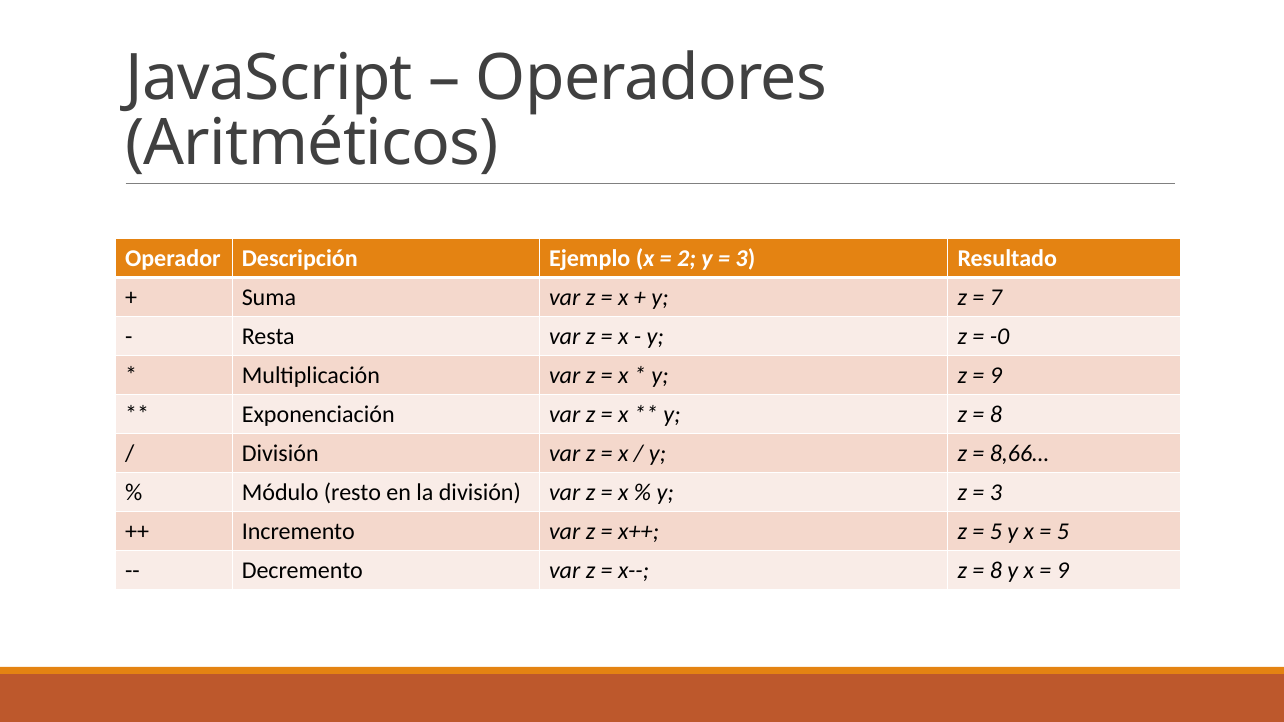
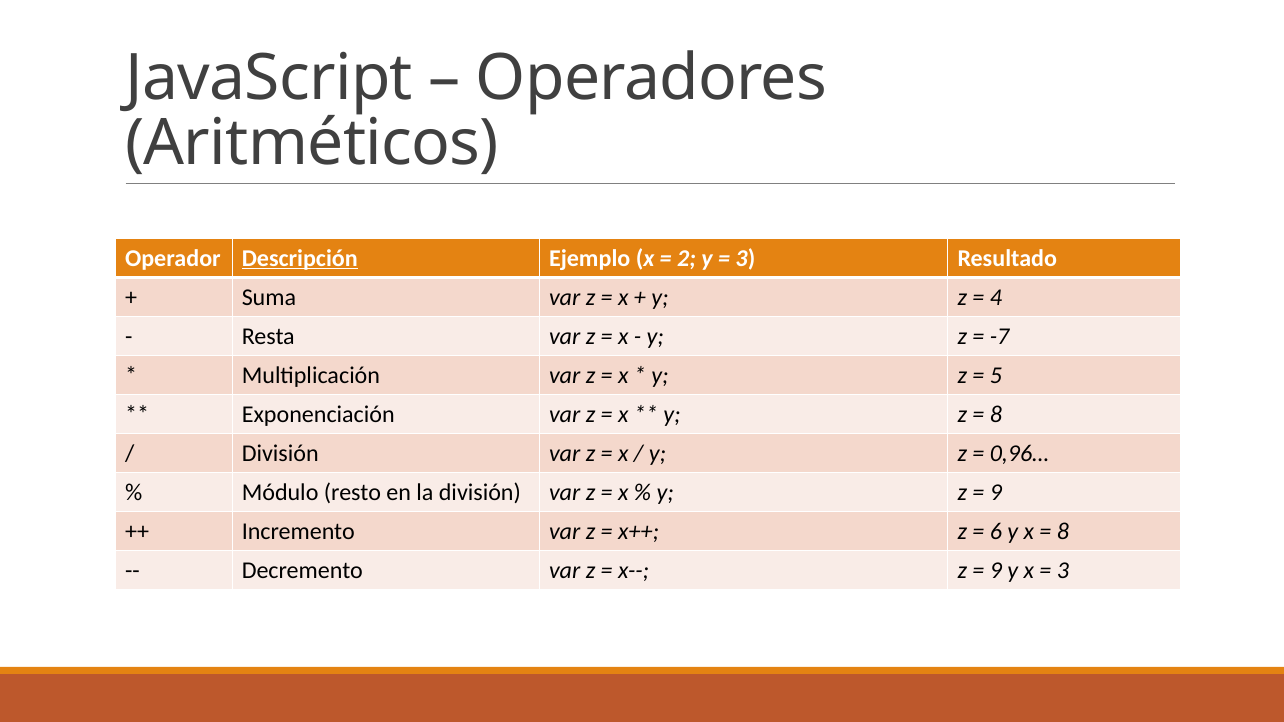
Descripción underline: none -> present
7: 7 -> 4
-0: -0 -> -7
9 at (996, 375): 9 -> 5
8,66…: 8,66… -> 0,96…
3 at (996, 493): 3 -> 9
5 at (996, 532): 5 -> 6
5 at (1063, 532): 5 -> 8
8 at (996, 571): 8 -> 9
9 at (1063, 571): 9 -> 3
